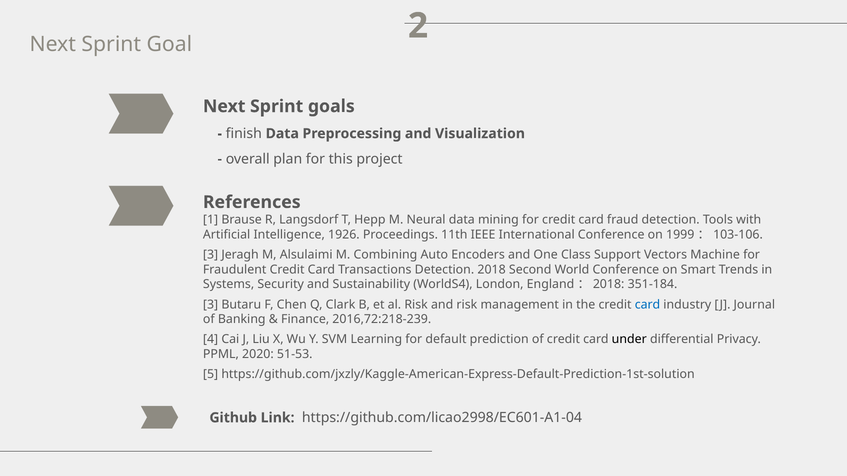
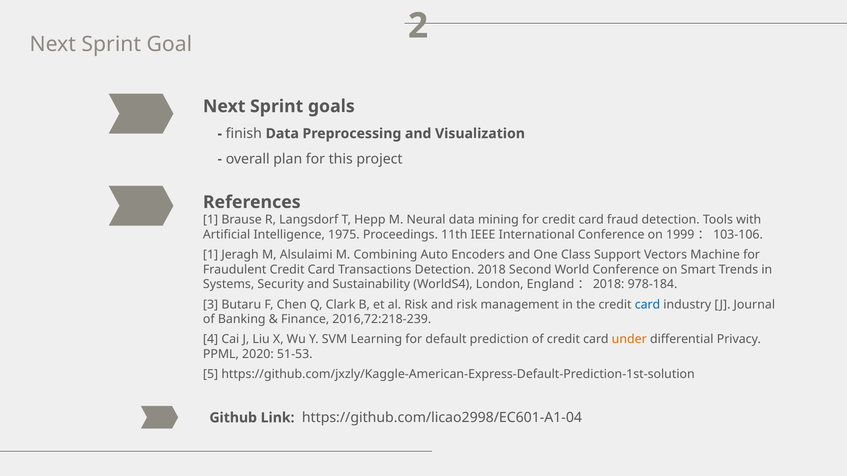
1926: 1926 -> 1975
3 at (211, 255): 3 -> 1
351-184: 351-184 -> 978-184
under colour: black -> orange
